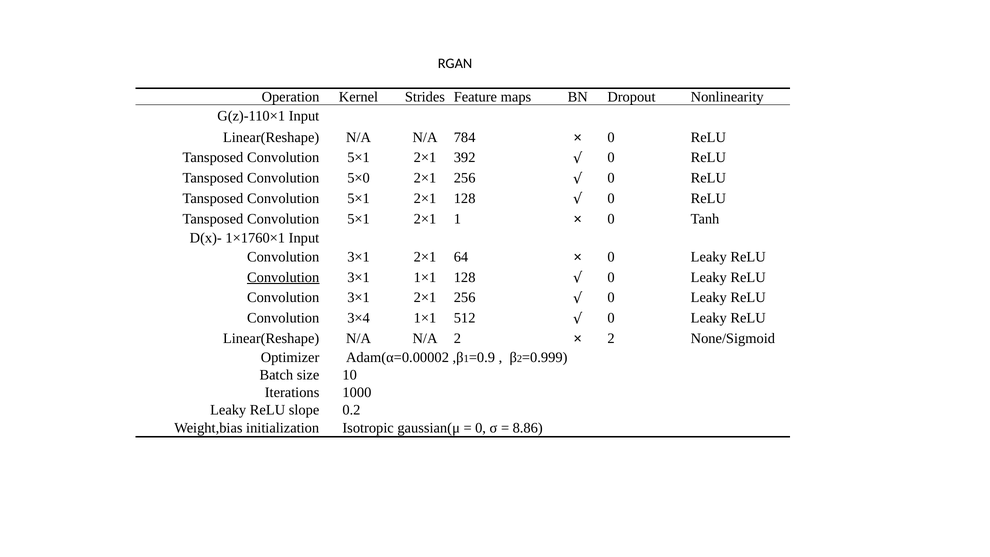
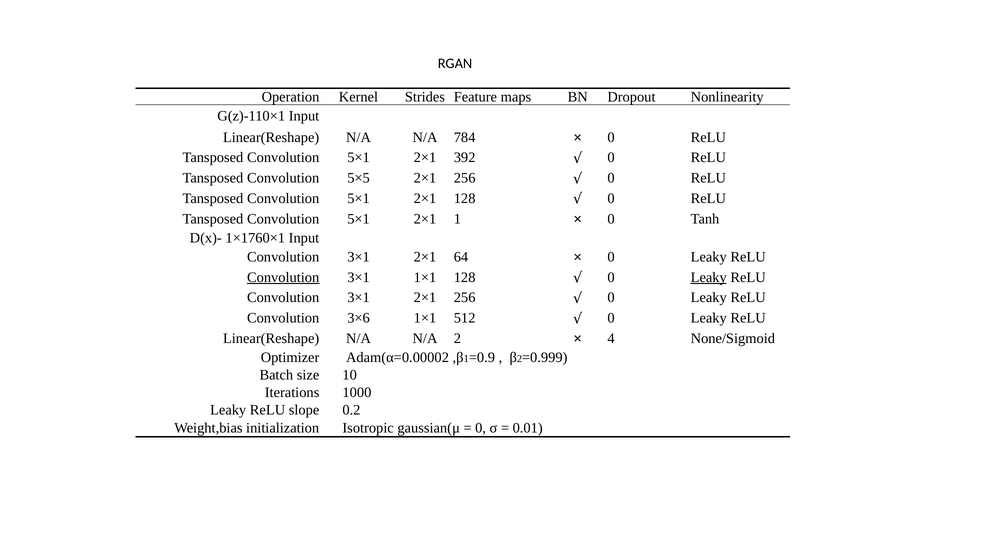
5×0: 5×0 -> 5×5
Leaky at (709, 277) underline: none -> present
3×4: 3×4 -> 3×6
2 at (611, 338): 2 -> 4
8.86: 8.86 -> 0.01
